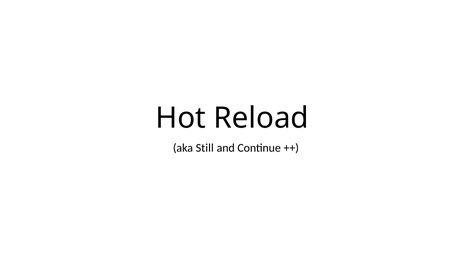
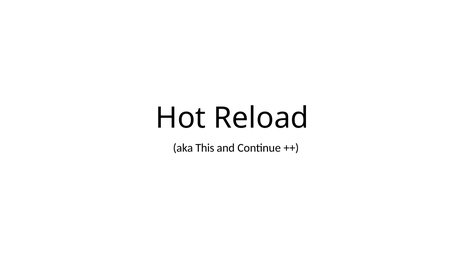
Still: Still -> This
